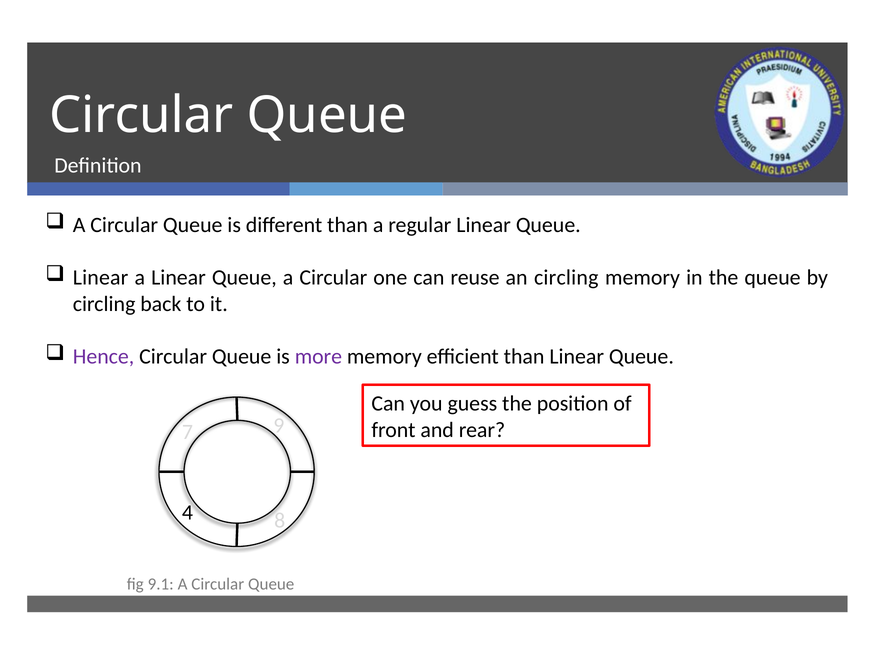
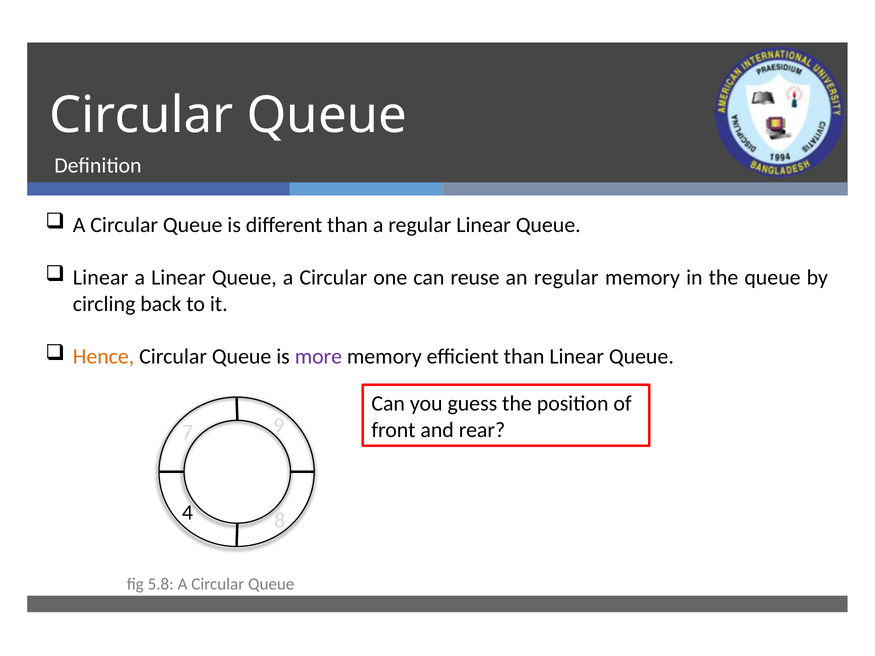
an circling: circling -> regular
Hence colour: purple -> orange
9.1: 9.1 -> 5.8
